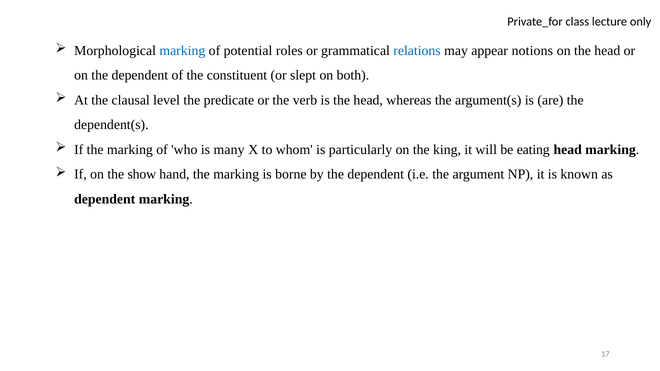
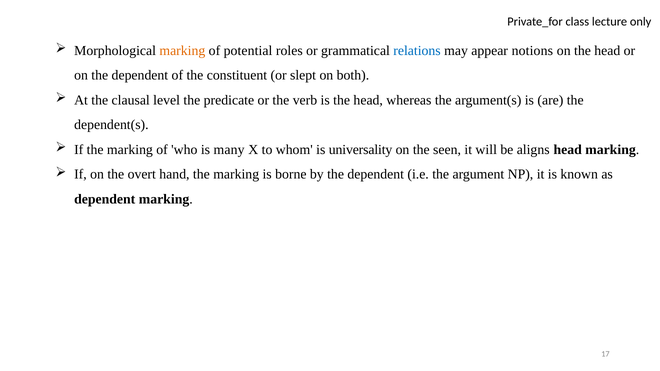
marking at (182, 51) colour: blue -> orange
particularly: particularly -> universality
king: king -> seen
eating: eating -> aligns
show: show -> overt
